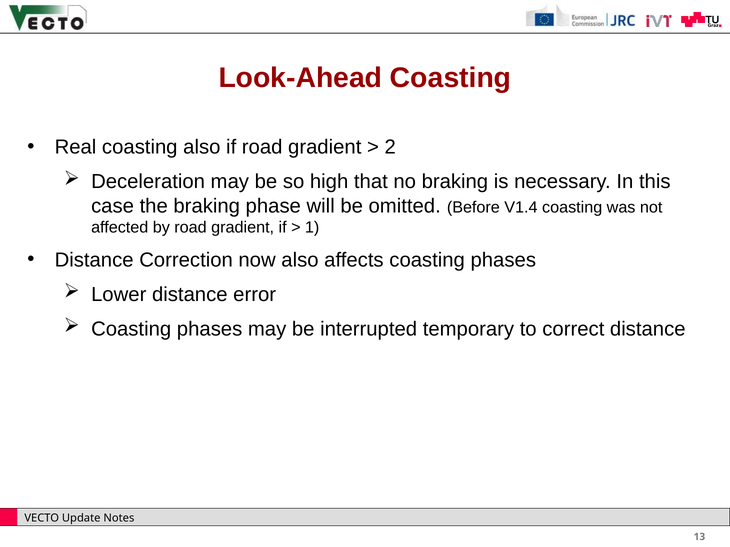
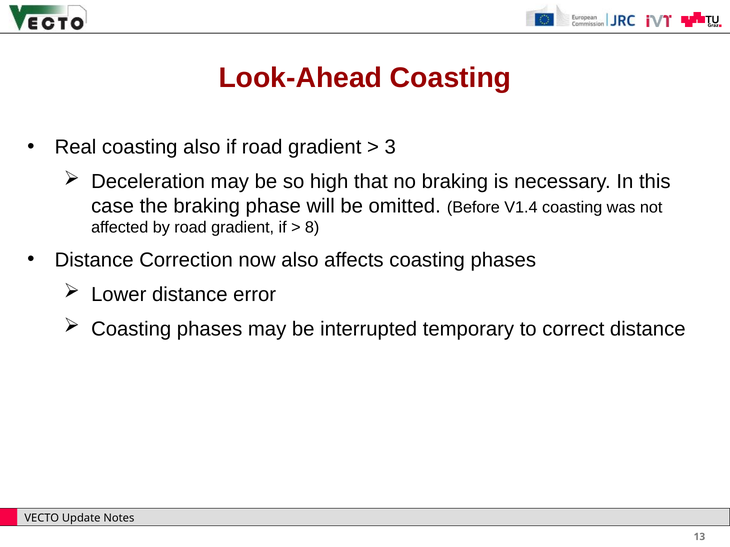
2: 2 -> 3
1: 1 -> 8
